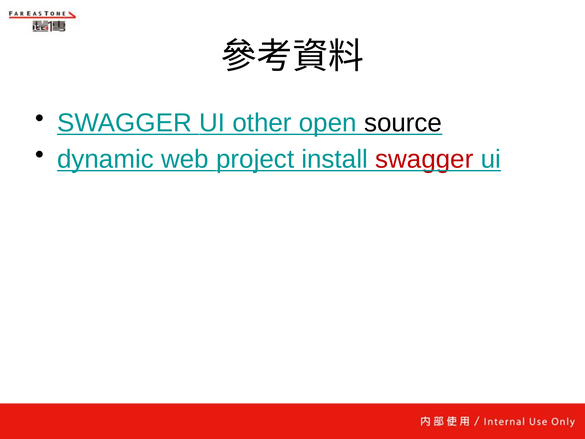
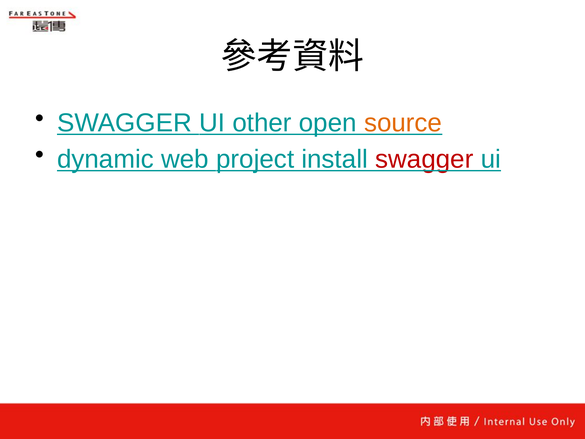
source colour: black -> orange
